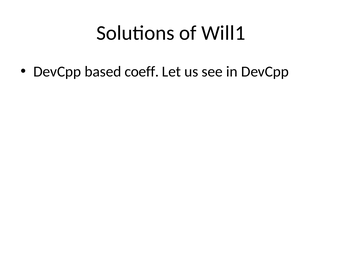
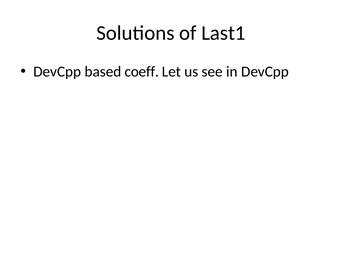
Will1: Will1 -> Last1
